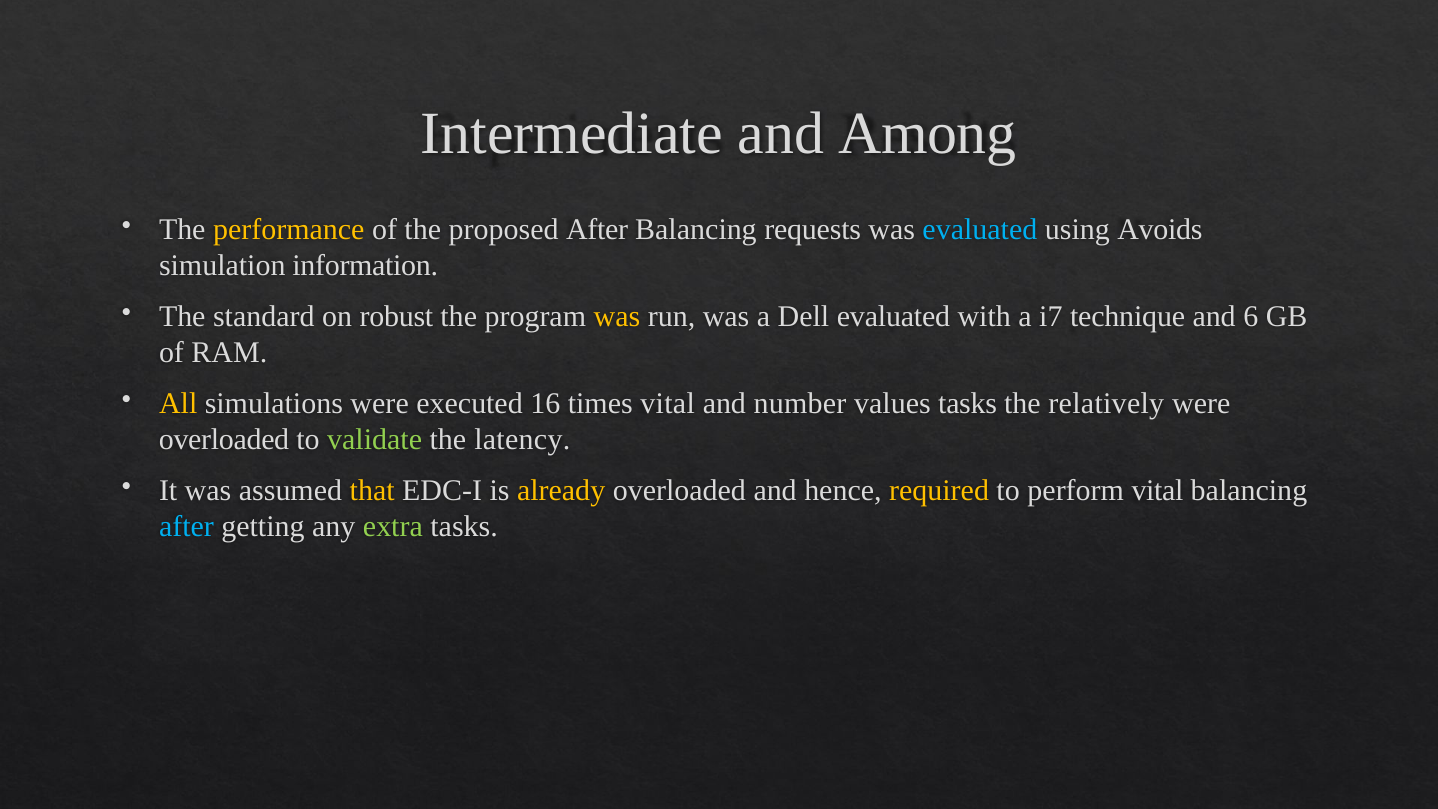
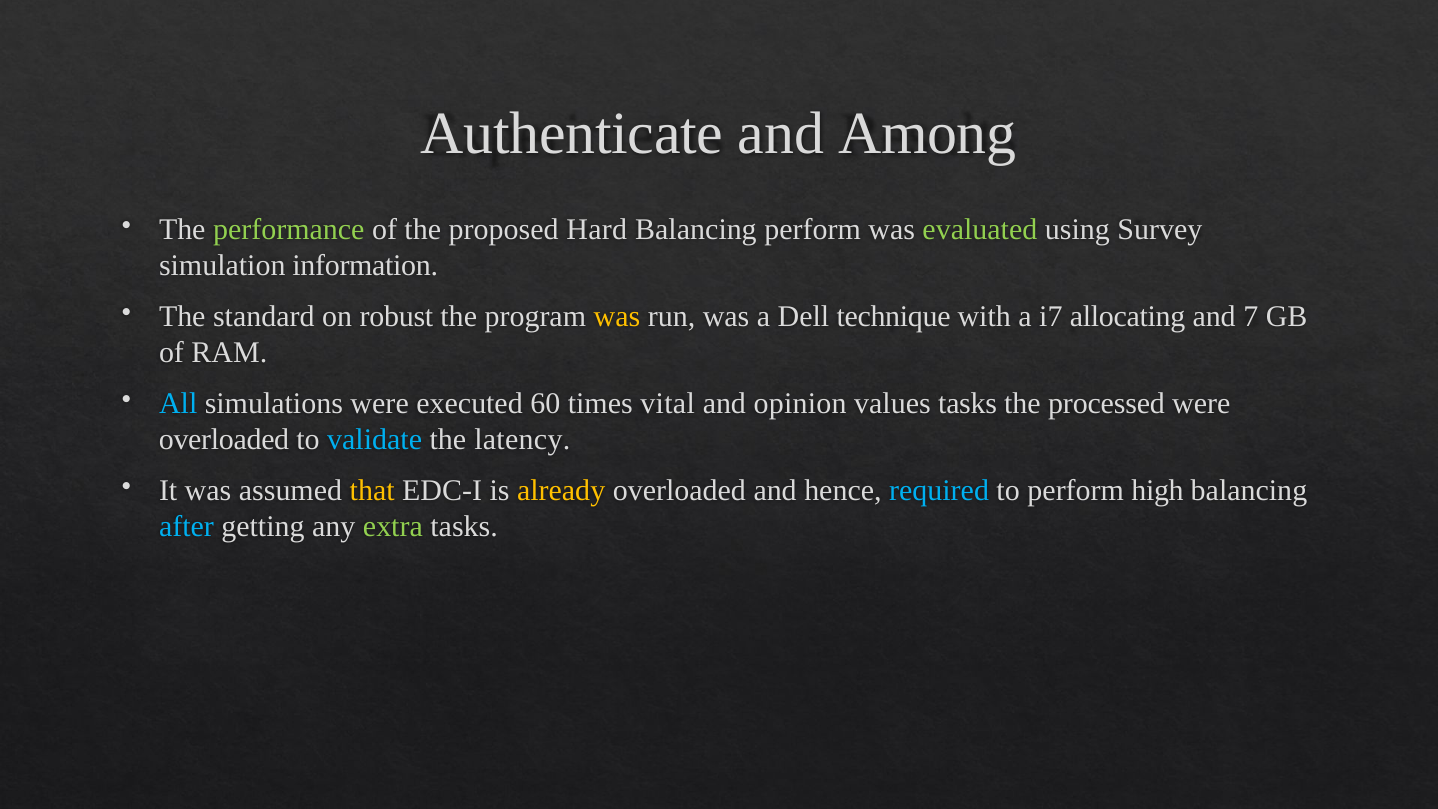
Intermediate: Intermediate -> Authenticate
performance colour: yellow -> light green
proposed After: After -> Hard
Balancing requests: requests -> perform
evaluated at (980, 230) colour: light blue -> light green
Avoids: Avoids -> Survey
Dell evaluated: evaluated -> technique
technique: technique -> allocating
6: 6 -> 7
All colour: yellow -> light blue
16: 16 -> 60
number: number -> opinion
relatively: relatively -> processed
validate colour: light green -> light blue
required colour: yellow -> light blue
perform vital: vital -> high
